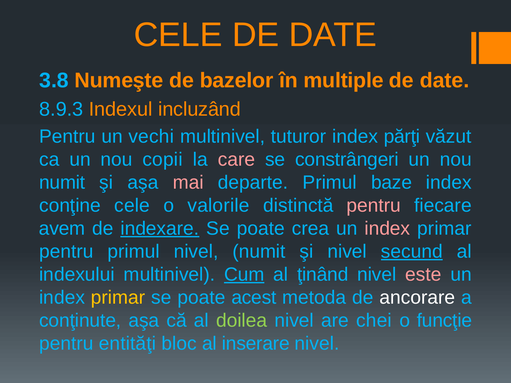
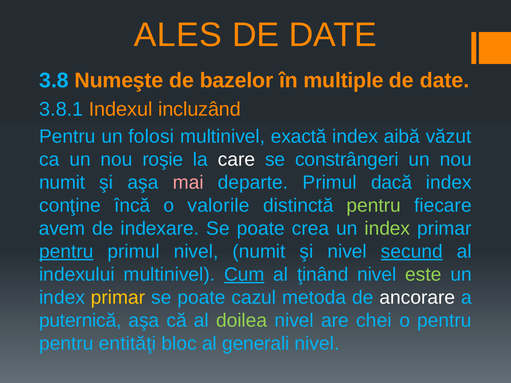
CELE at (178, 35): CELE -> ALES
8.9.3: 8.9.3 -> 3.8.1
vechi: vechi -> folosi
tuturor: tuturor -> exactă
părţi: părţi -> aibă
copii: copii -> roşie
care colour: pink -> white
baze: baze -> dacă
conţine cele: cele -> încă
pentru at (374, 206) colour: pink -> light green
indexare underline: present -> none
index at (387, 229) colour: pink -> light green
pentru at (66, 252) underline: none -> present
este colour: pink -> light green
acest: acest -> cazul
conţinute: conţinute -> puternică
o funcţie: funcţie -> pentru
inserare: inserare -> generali
